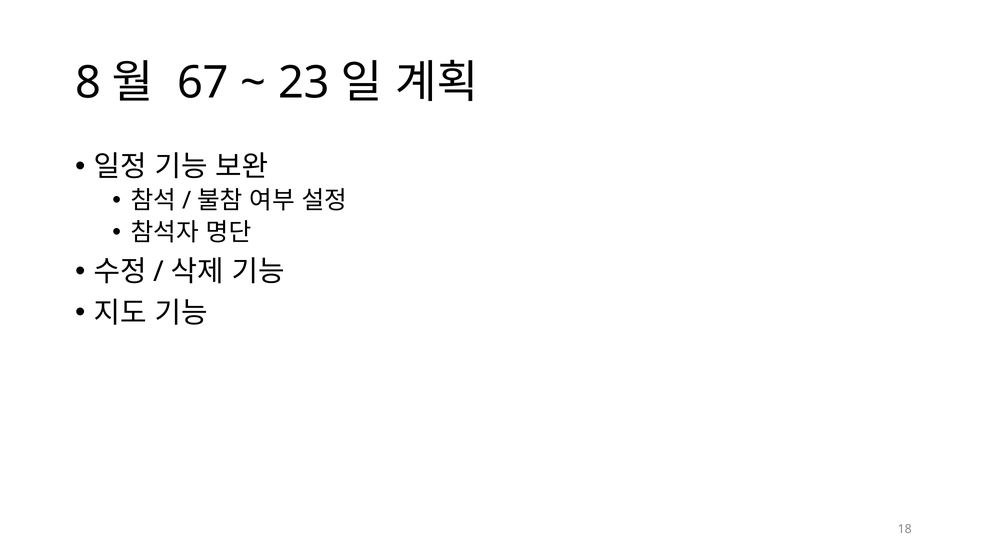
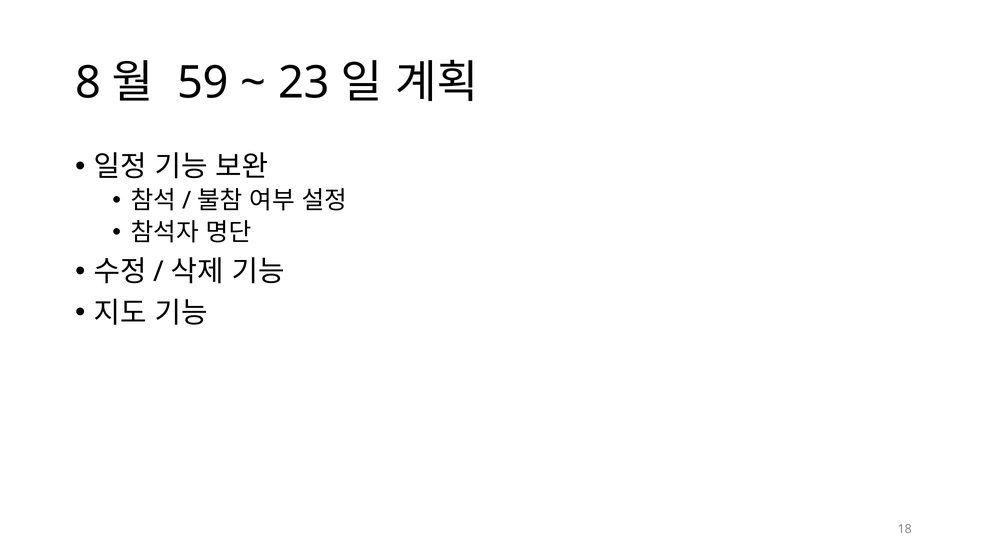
67: 67 -> 59
